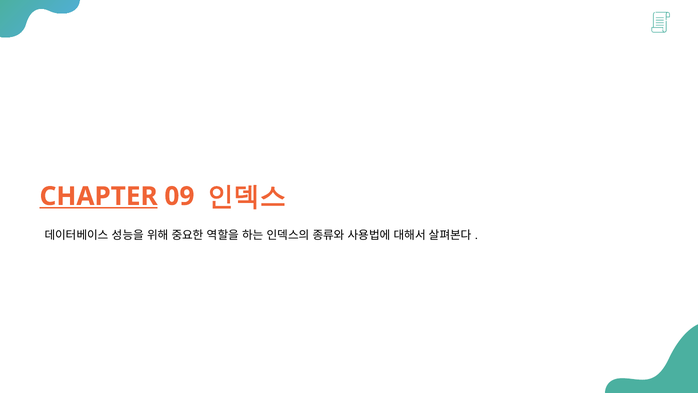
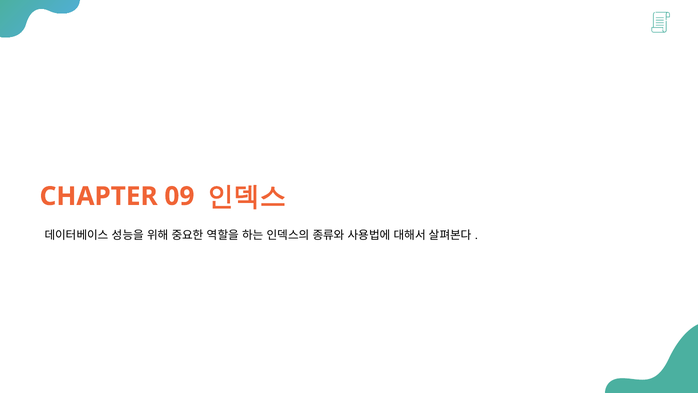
CHAPTER underline: present -> none
